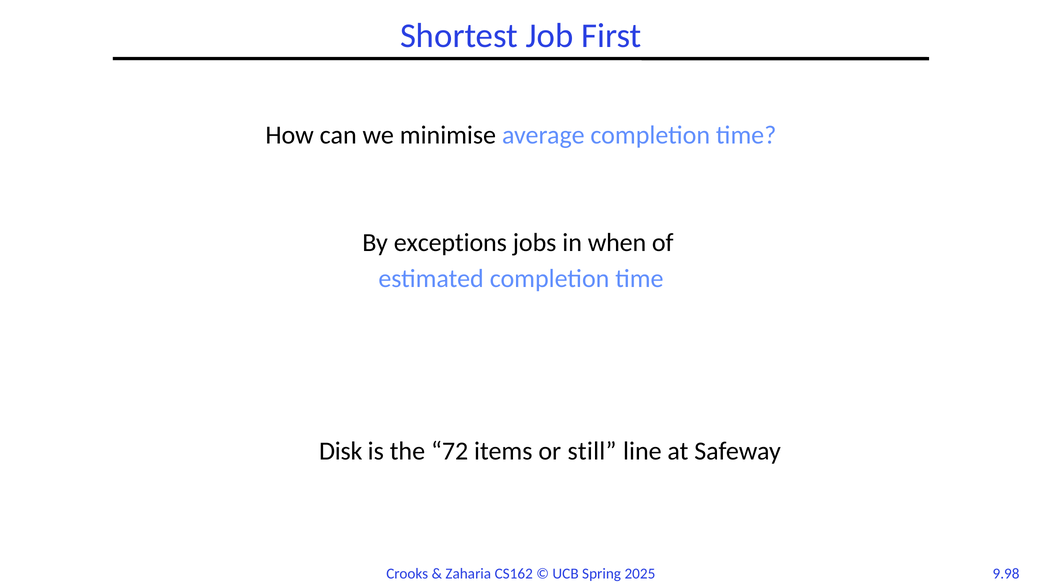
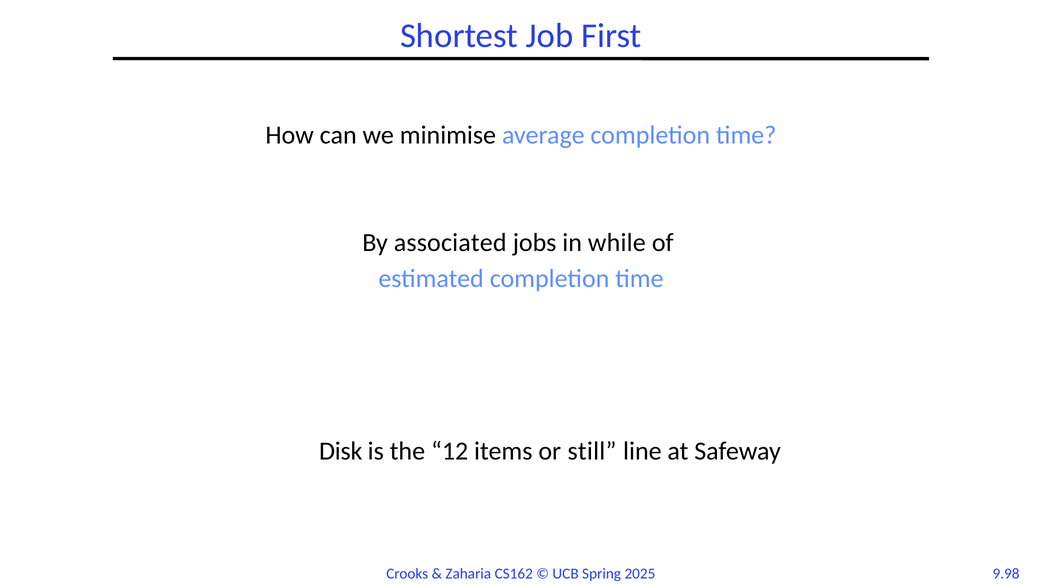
exceptions: exceptions -> associated
when: when -> while
72: 72 -> 12
